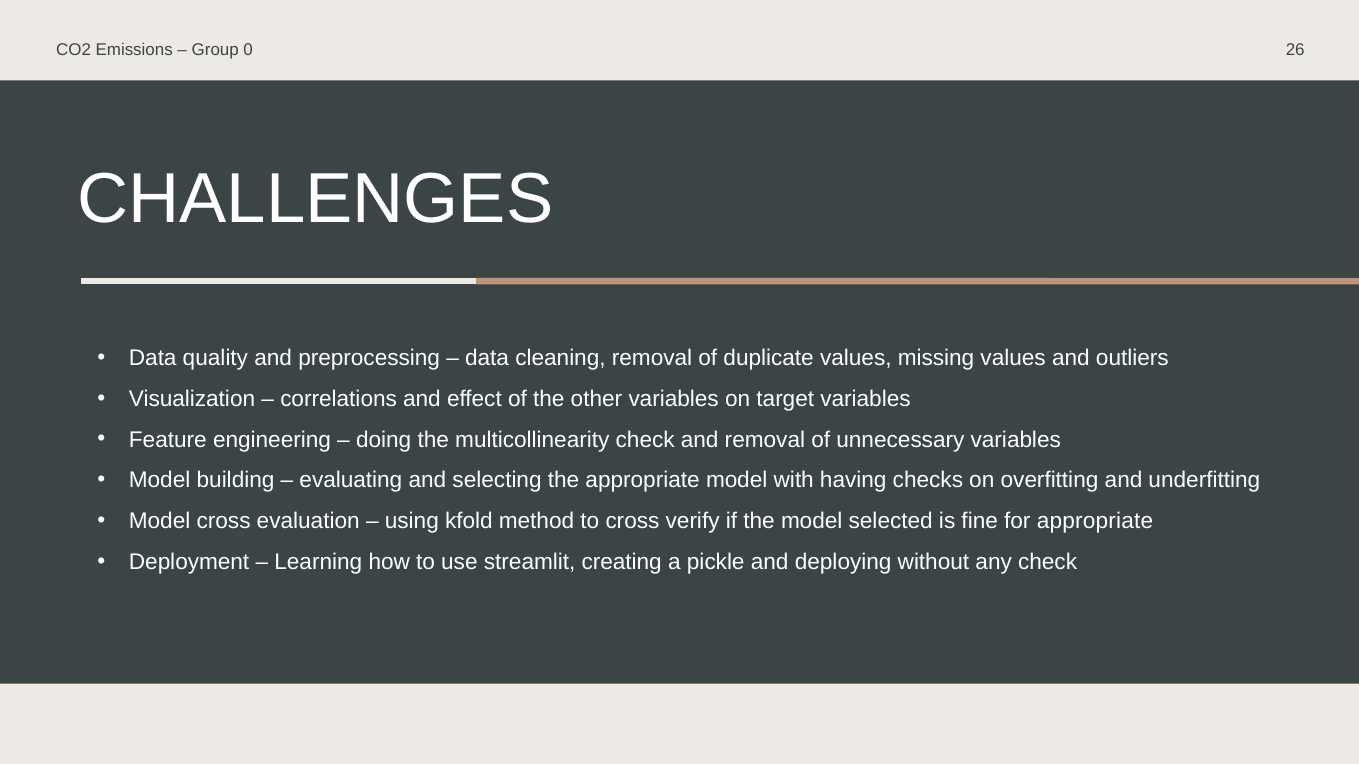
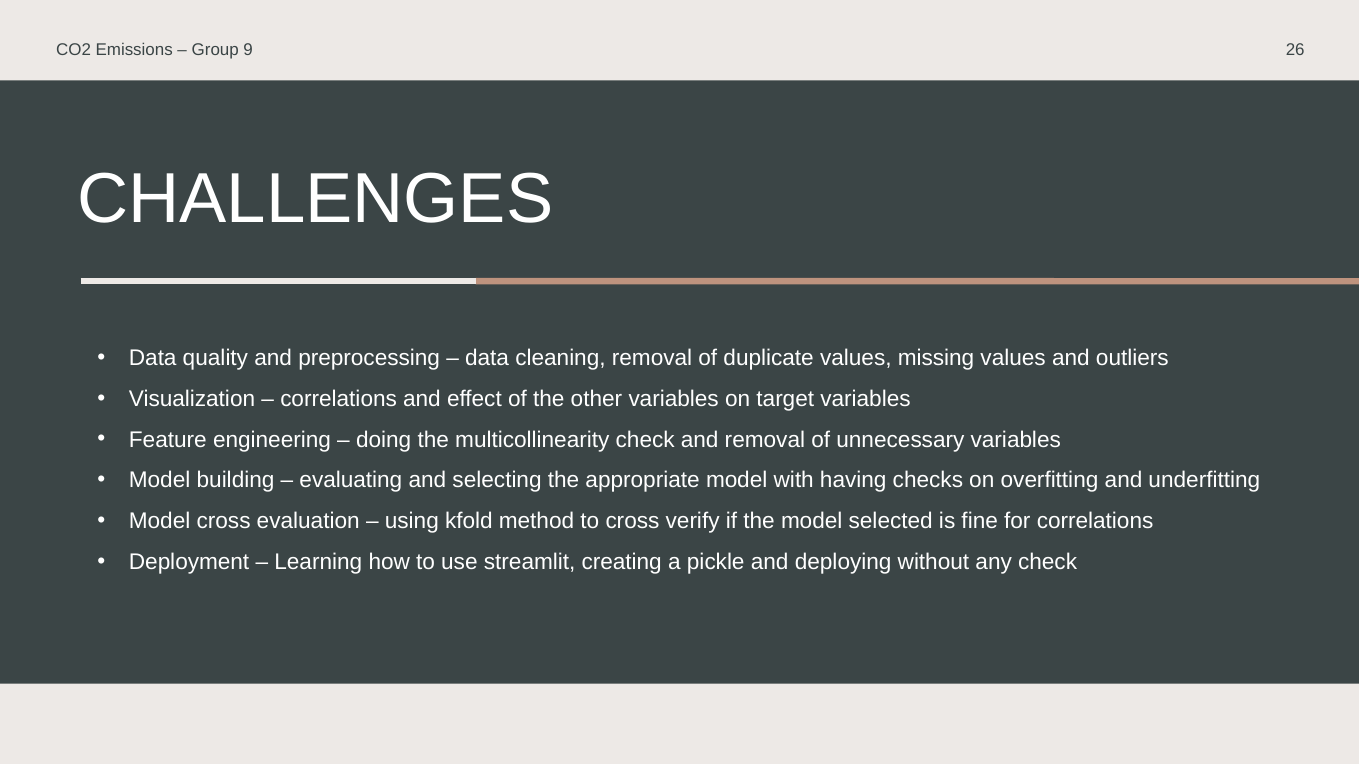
0: 0 -> 9
for appropriate: appropriate -> correlations
